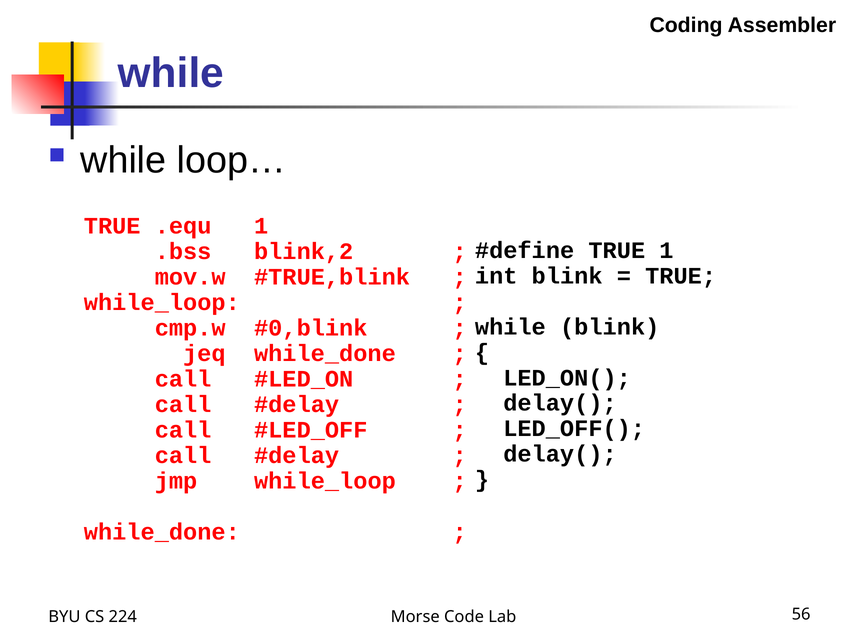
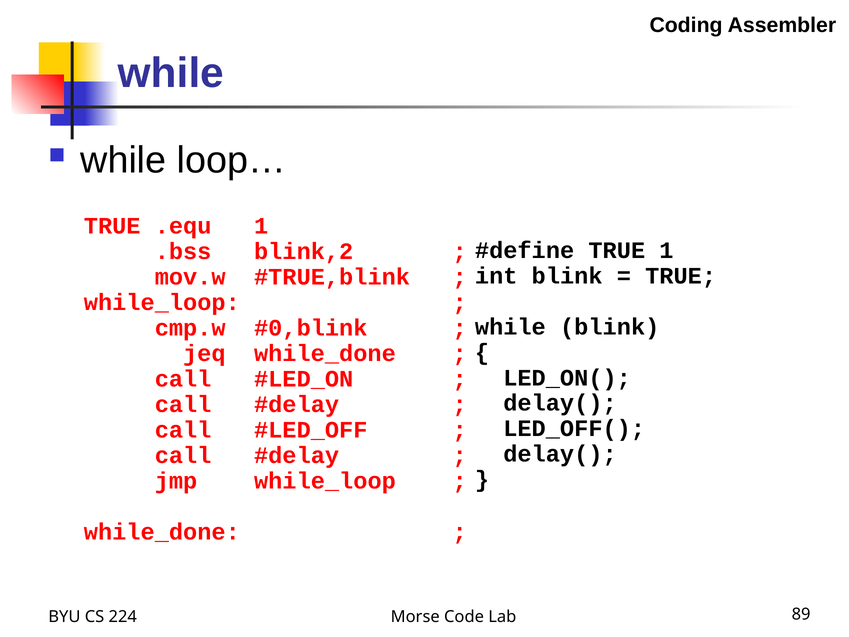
56: 56 -> 89
